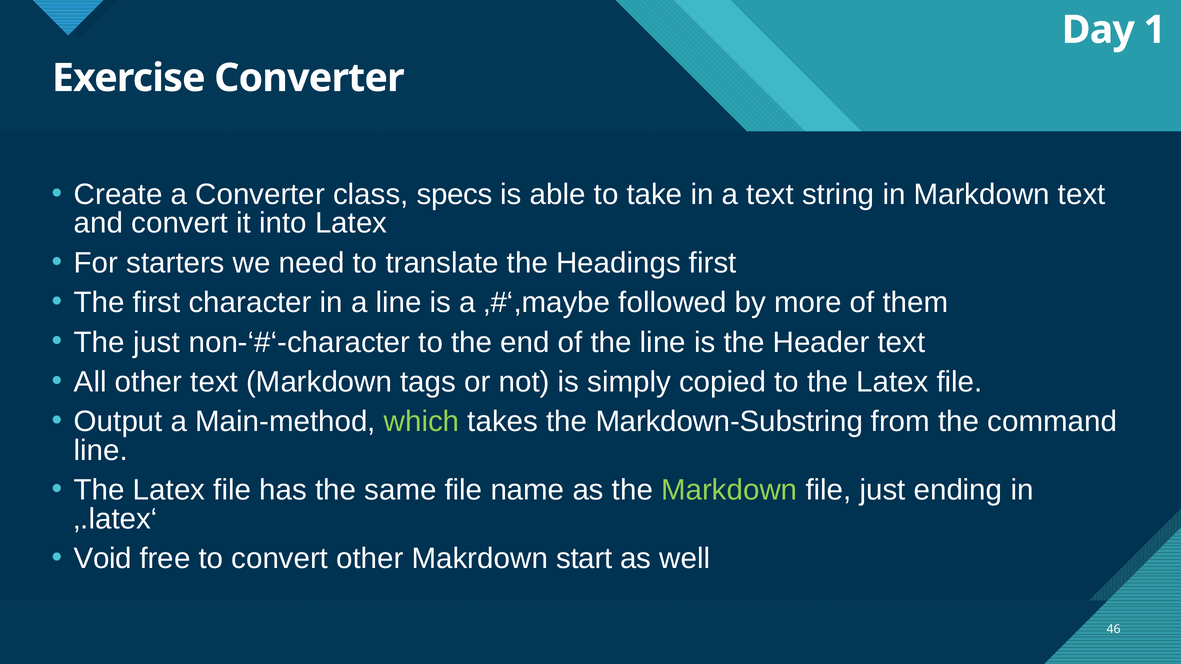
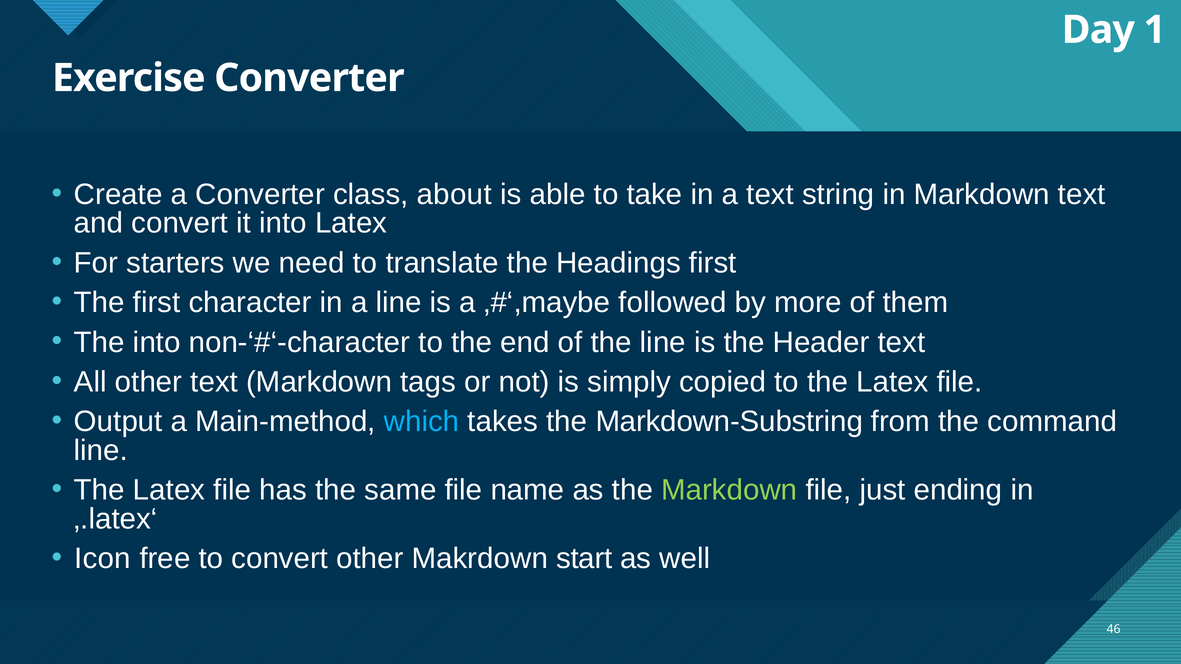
specs: specs -> about
The just: just -> into
which colour: light green -> light blue
Void: Void -> Icon
